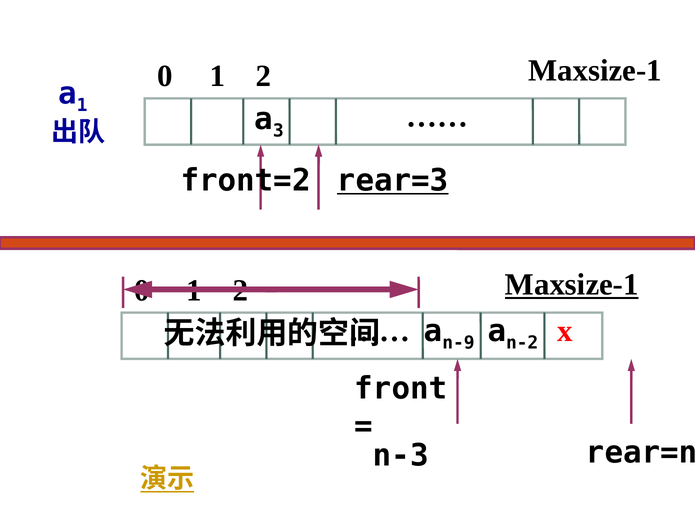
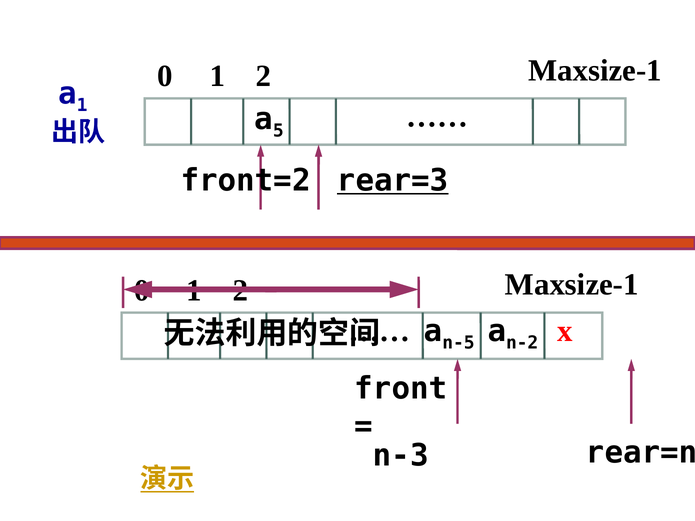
3: 3 -> 5
Maxsize-1 at (572, 285) underline: present -> none
n-9: n-9 -> n-5
